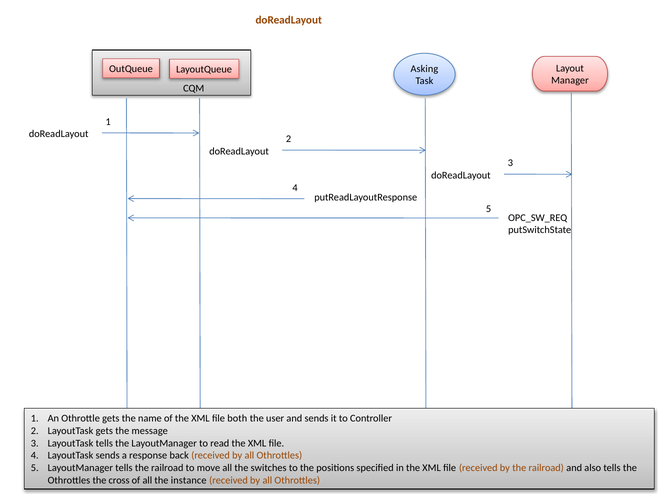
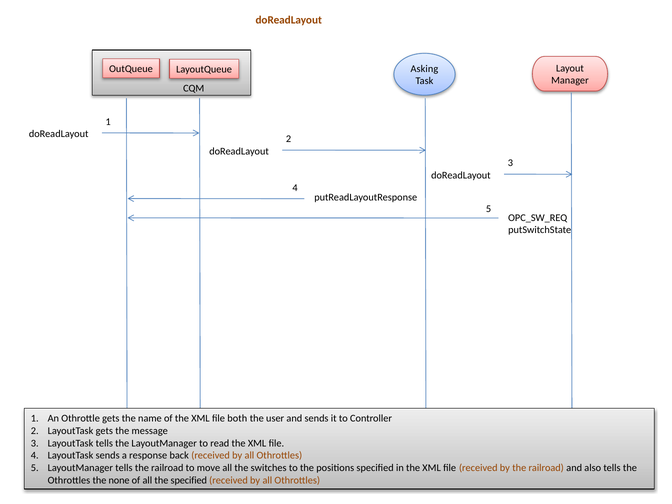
cross: cross -> none
the instance: instance -> specified
